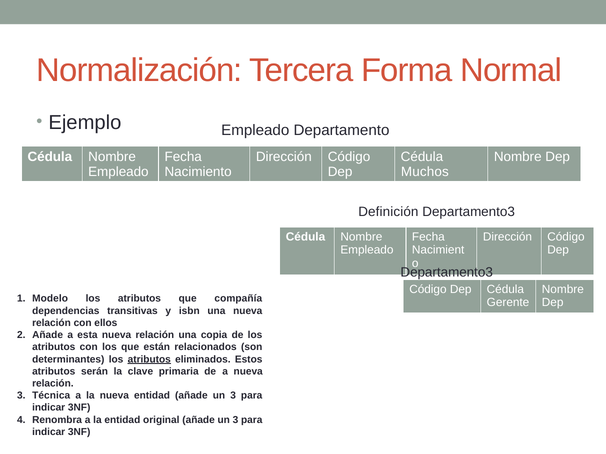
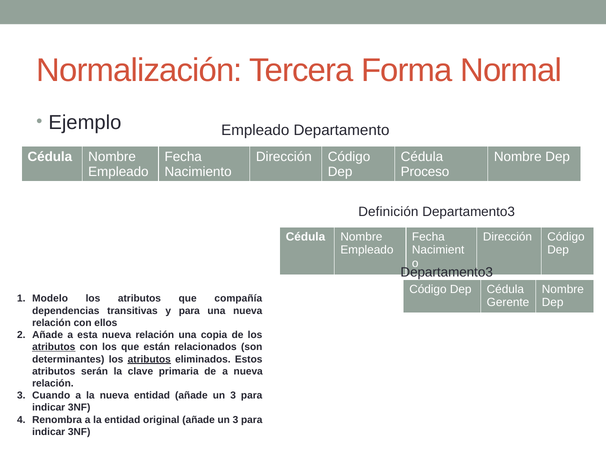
Muchos: Muchos -> Proceso
y isbn: isbn -> para
atributos at (54, 347) underline: none -> present
Técnica: Técnica -> Cuando
